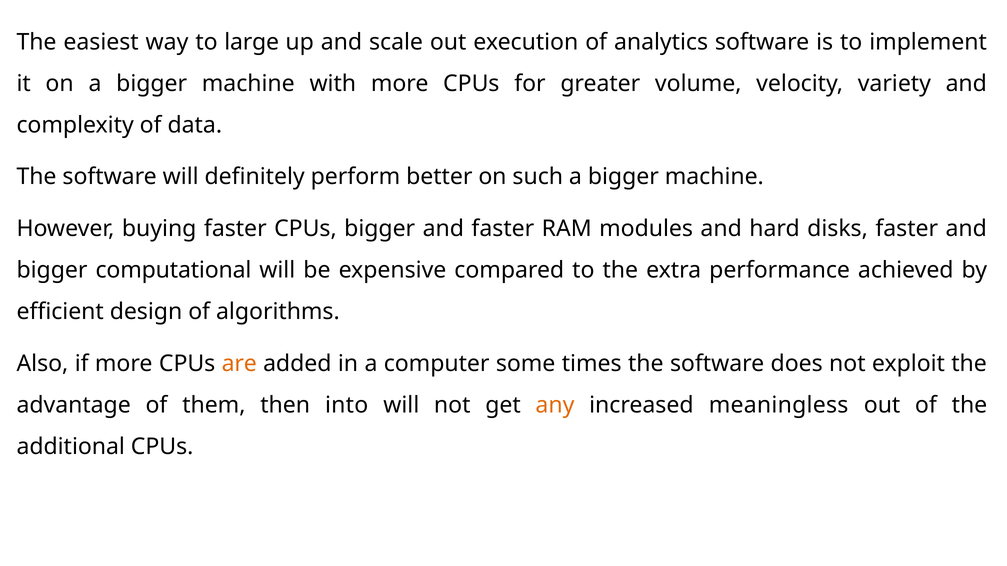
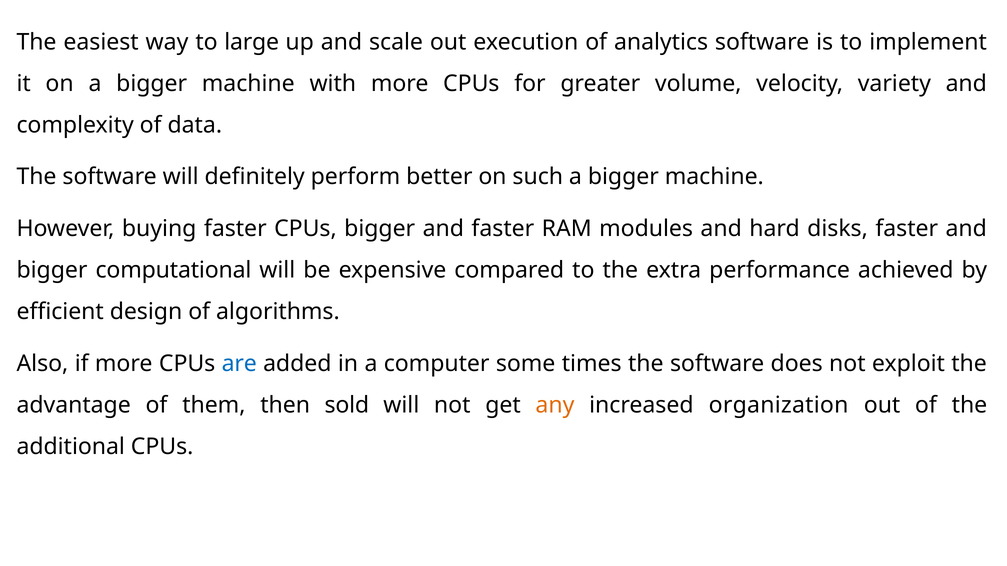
are colour: orange -> blue
into: into -> sold
meaningless: meaningless -> organization
